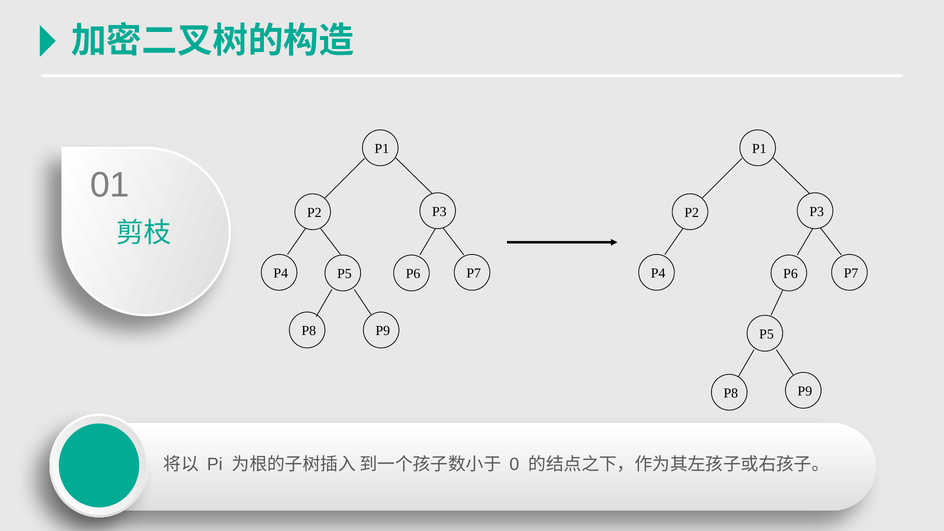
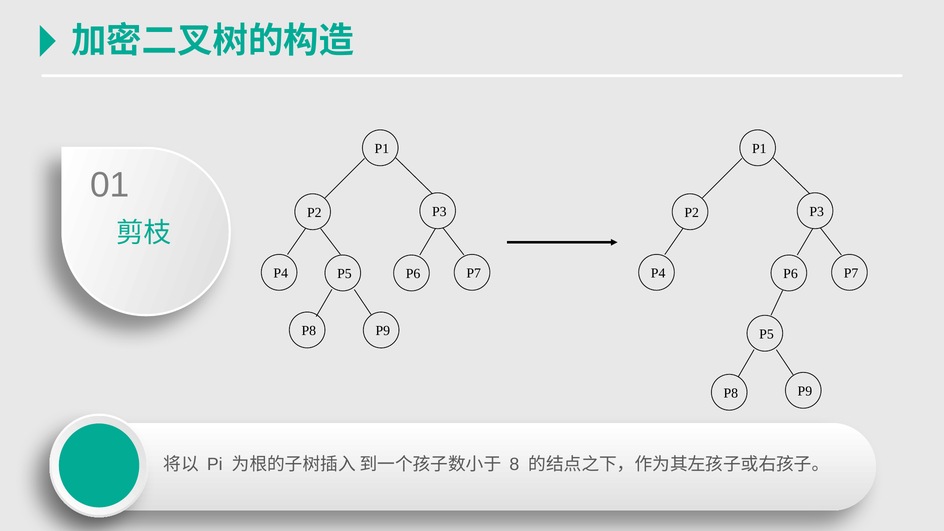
0: 0 -> 8
